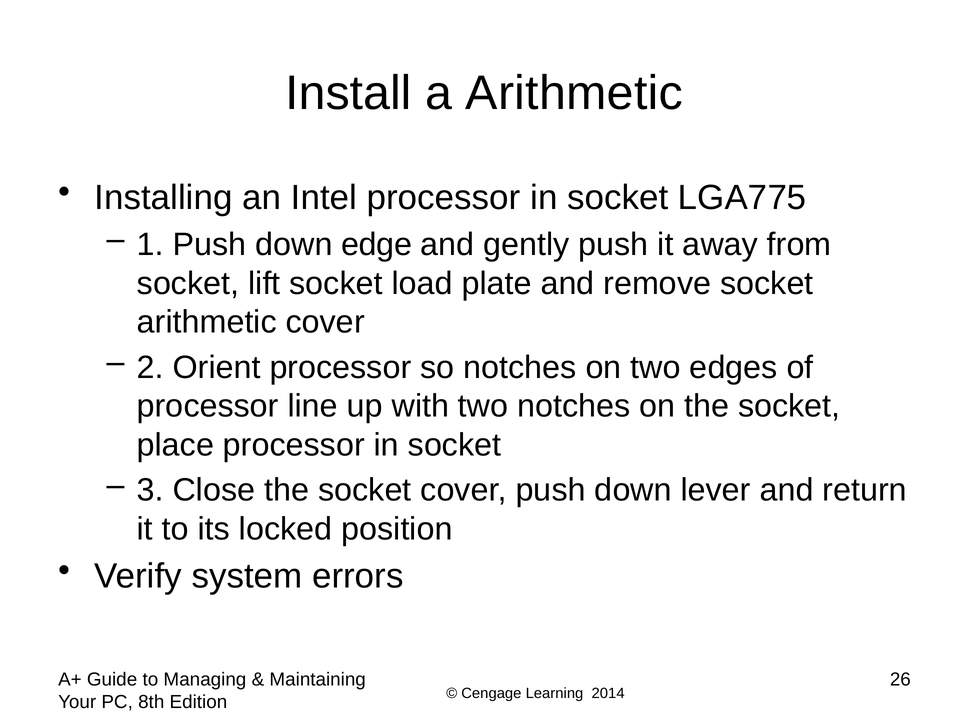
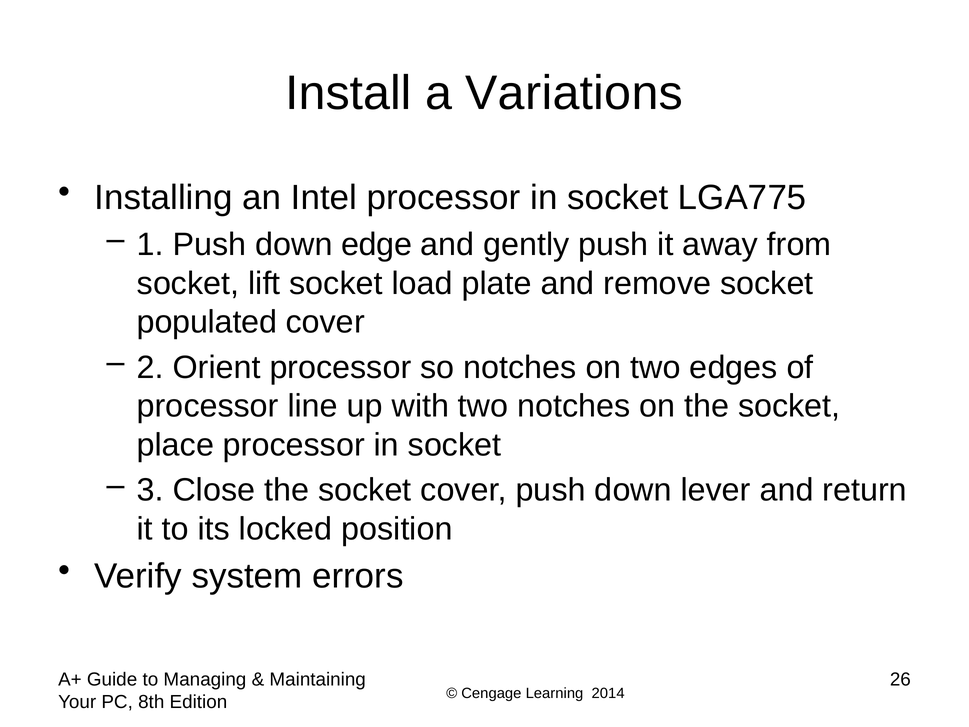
a Arithmetic: Arithmetic -> Variations
arithmetic at (207, 322): arithmetic -> populated
